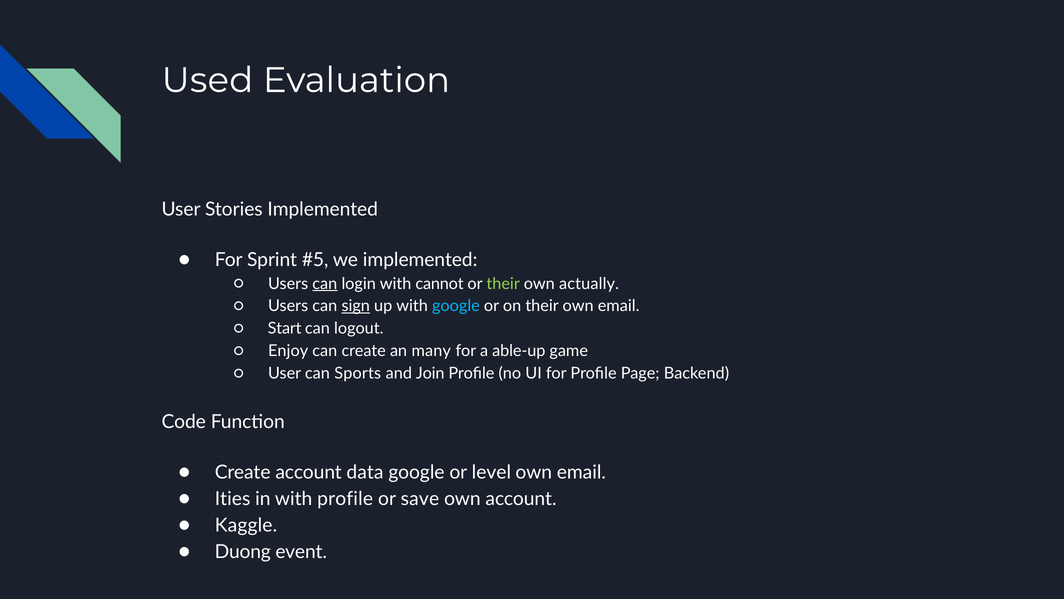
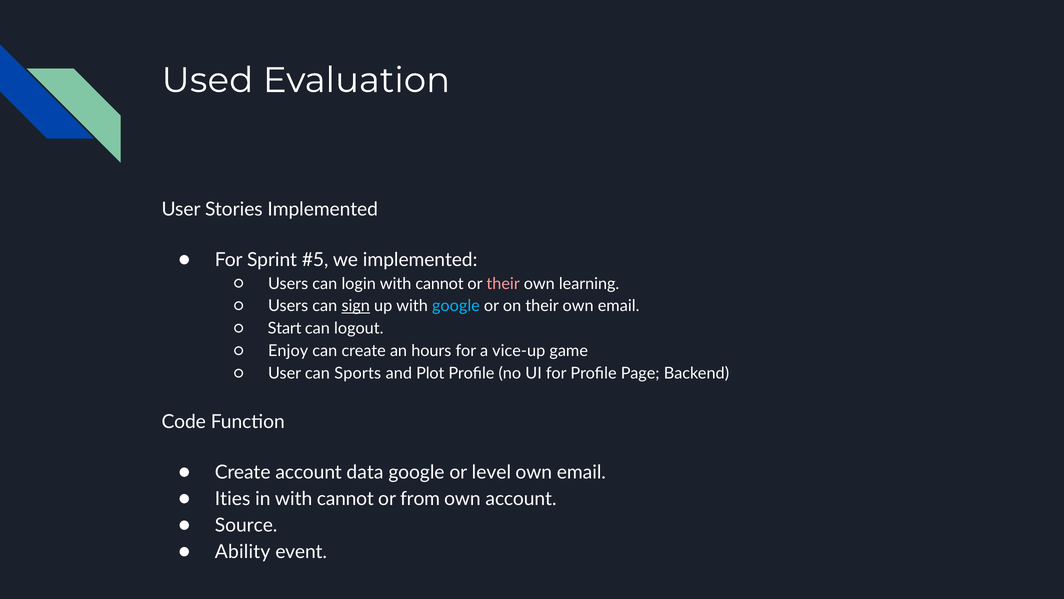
can at (325, 283) underline: present -> none
their at (503, 283) colour: light green -> pink
actually: actually -> learning
many: many -> hours
able-up: able-up -> vice-up
Join: Join -> Plot
in with profile: profile -> cannot
save: save -> from
Kaggle: Kaggle -> Source
Duong: Duong -> Ability
